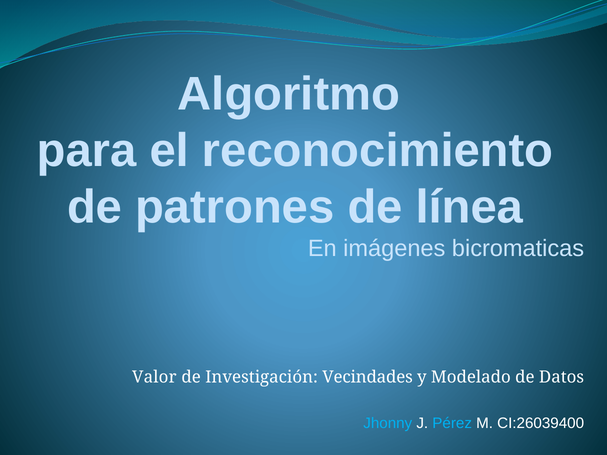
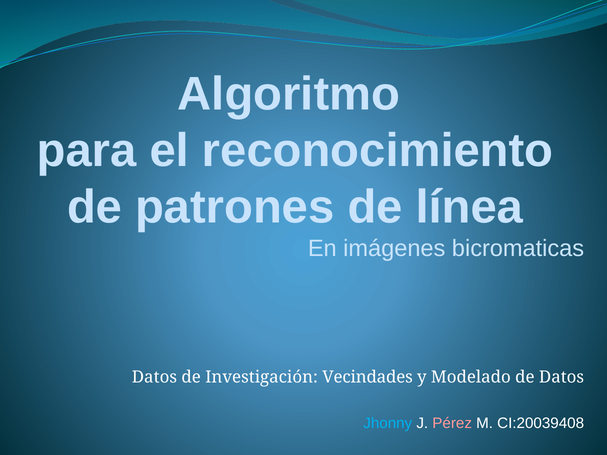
Valor at (154, 377): Valor -> Datos
Pérez colour: light blue -> pink
CI:26039400: CI:26039400 -> CI:20039408
